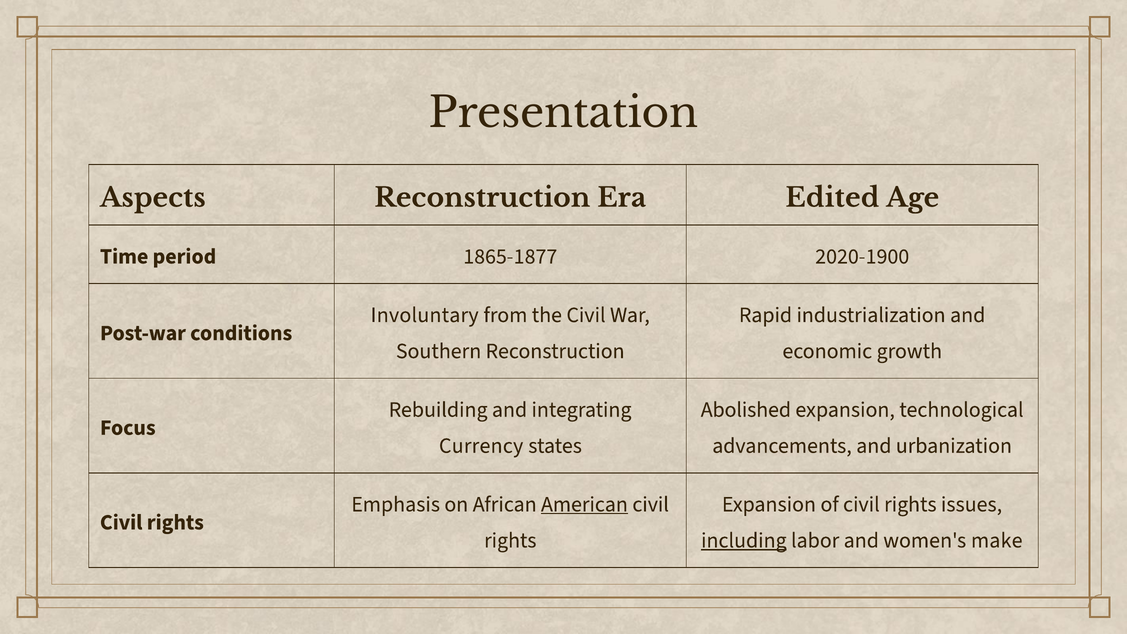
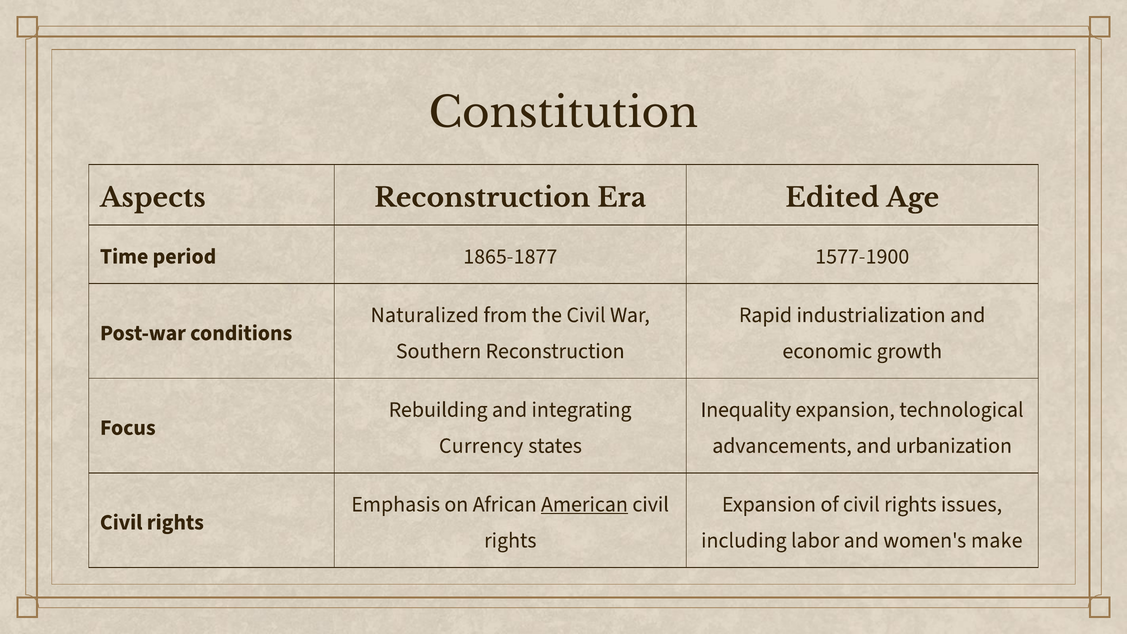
Presentation: Presentation -> Constitution
2020-1900: 2020-1900 -> 1577-1900
Involuntary: Involuntary -> Naturalized
Abolished: Abolished -> Inequality
including underline: present -> none
